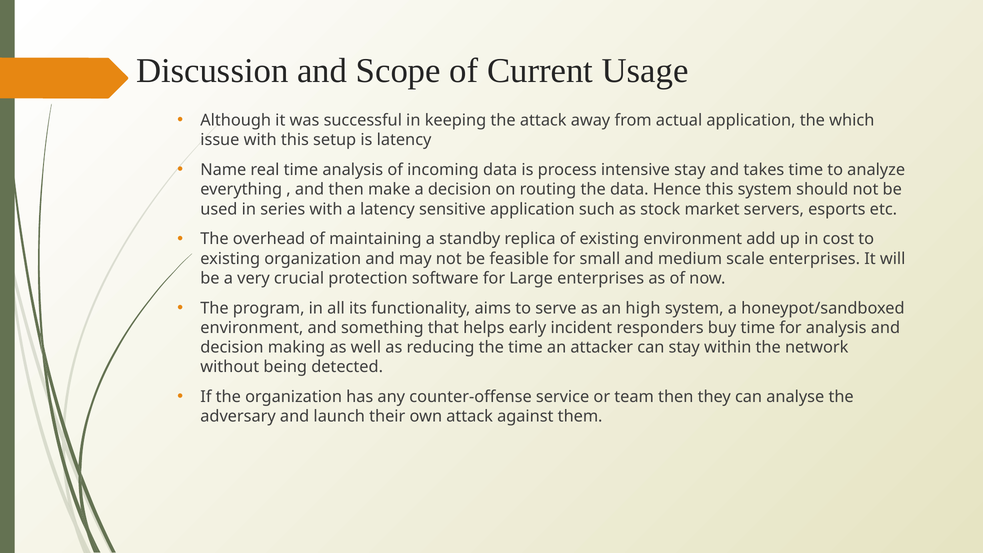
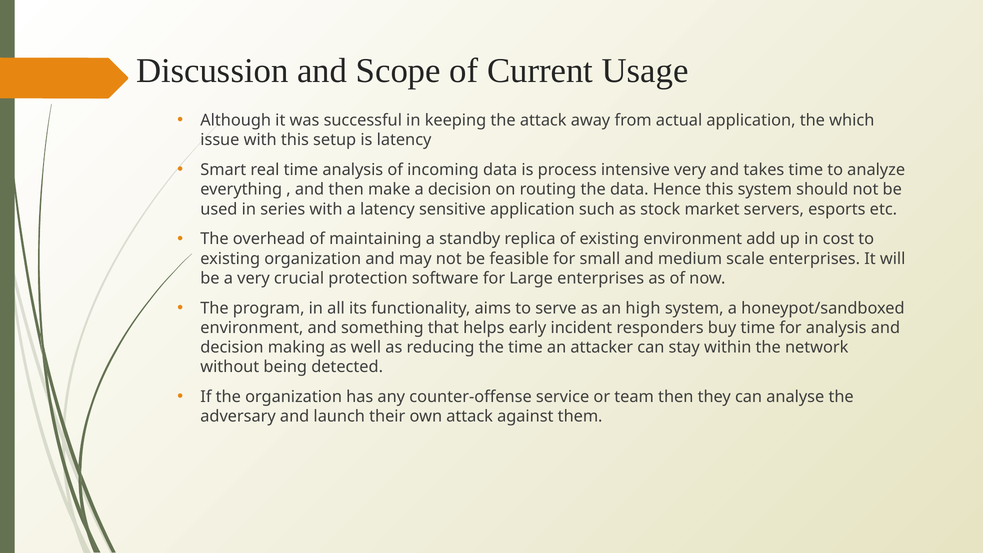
Name: Name -> Smart
intensive stay: stay -> very
